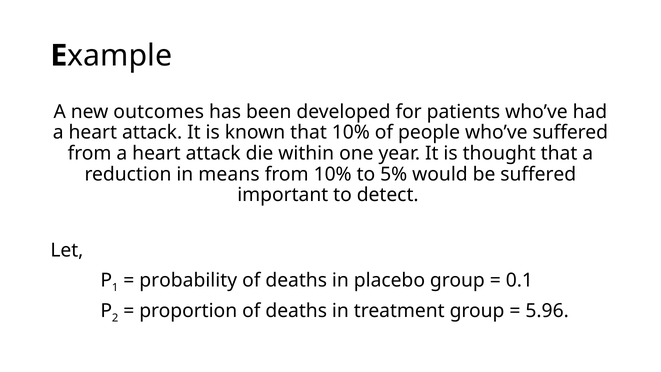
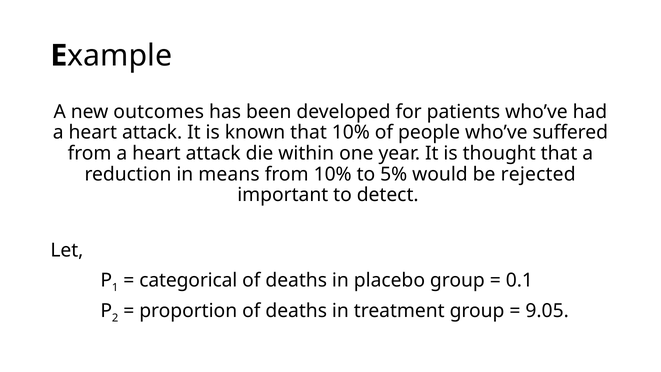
be suffered: suffered -> rejected
probability: probability -> categorical
5.96: 5.96 -> 9.05
